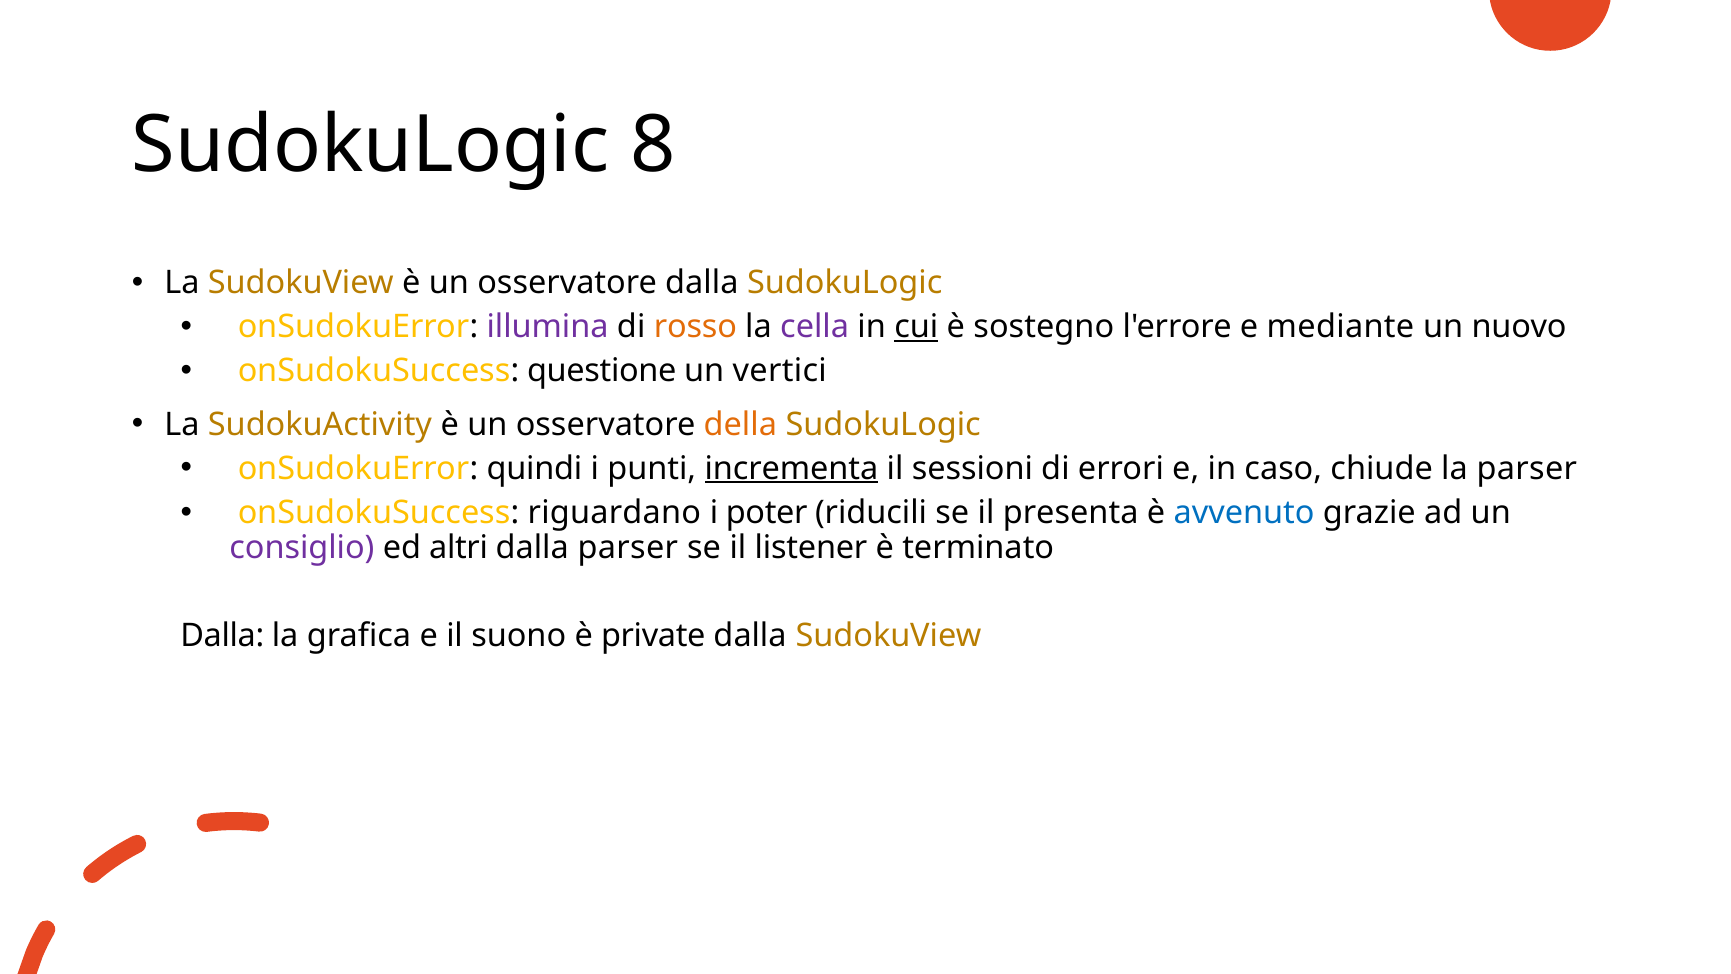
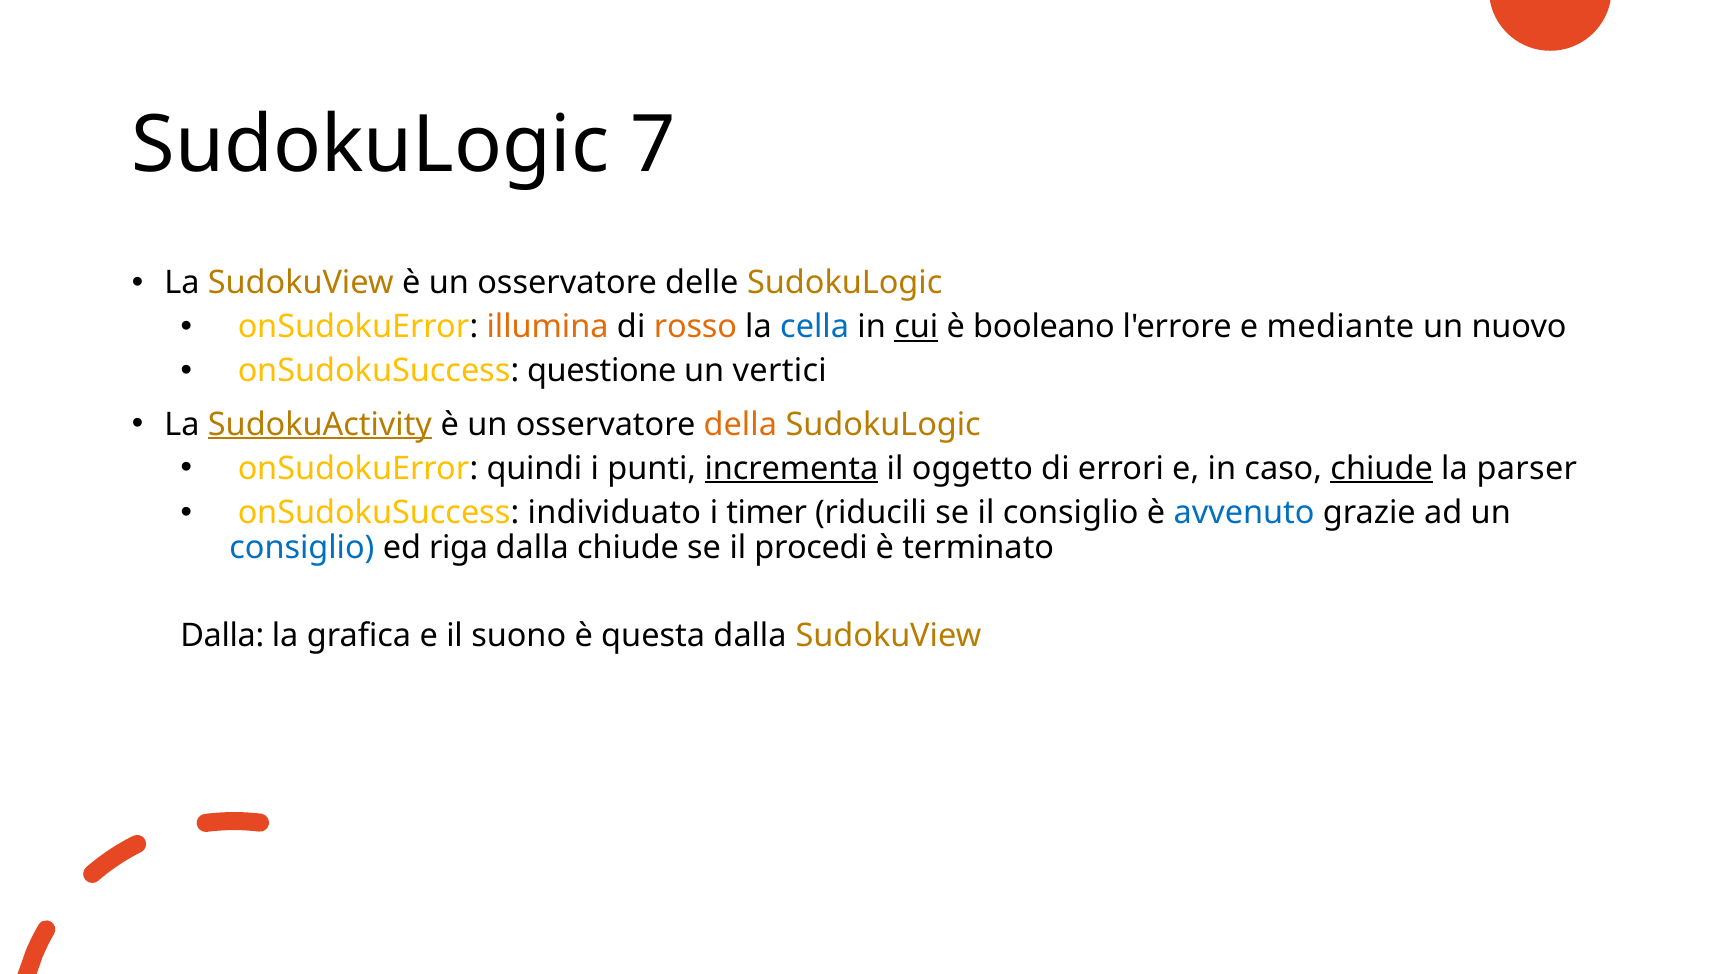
8: 8 -> 7
osservatore dalla: dalla -> delle
illumina colour: purple -> orange
cella colour: purple -> blue
sostegno: sostegno -> booleano
SudokuActivity underline: none -> present
sessioni: sessioni -> oggetto
chiude at (1382, 468) underline: none -> present
riguardano: riguardano -> individuato
poter: poter -> timer
il presenta: presenta -> consiglio
consiglio at (302, 547) colour: purple -> blue
altri: altri -> riga
dalla parser: parser -> chiude
listener: listener -> procedi
private: private -> questa
